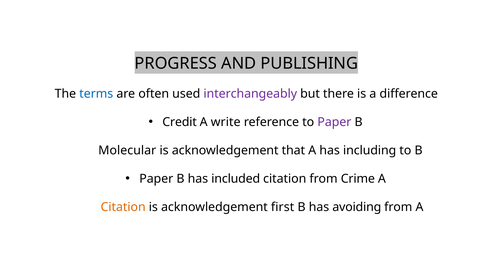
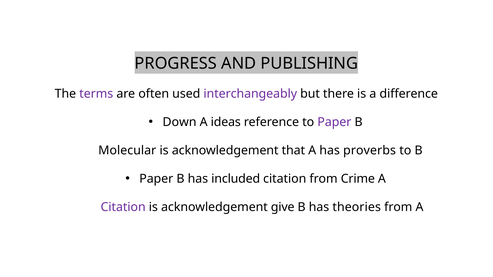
terms colour: blue -> purple
Credit: Credit -> Down
write: write -> ideas
including: including -> proverbs
Citation at (123, 207) colour: orange -> purple
first: first -> give
avoiding: avoiding -> theories
